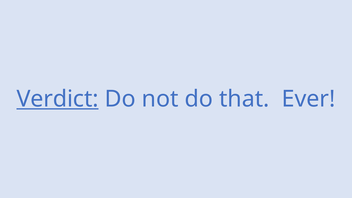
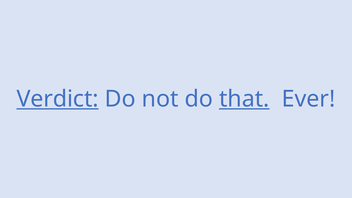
that underline: none -> present
